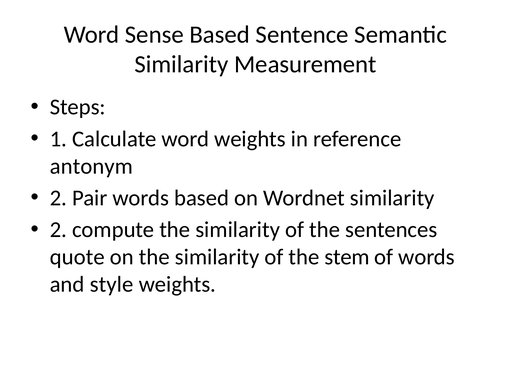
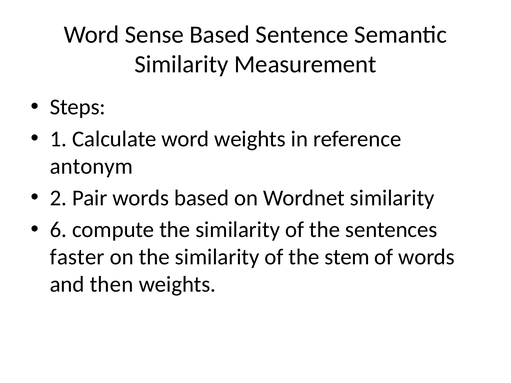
2 at (58, 230): 2 -> 6
quote: quote -> faster
style: style -> then
